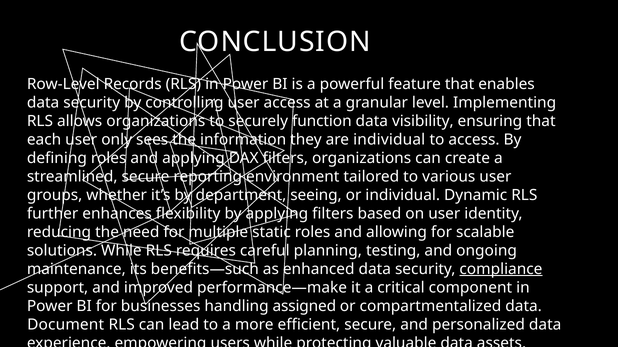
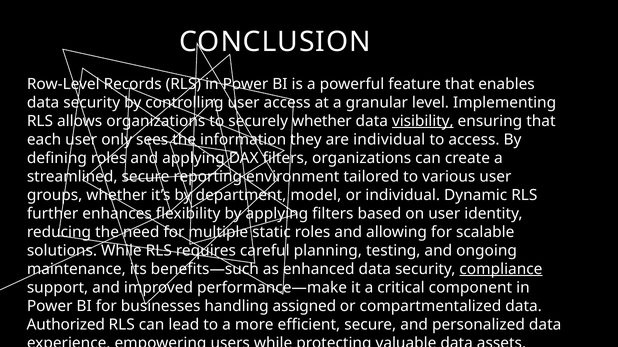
securely function: function -> whether
visibility underline: none -> present
seeing: seeing -> model
Document: Document -> Authorized
